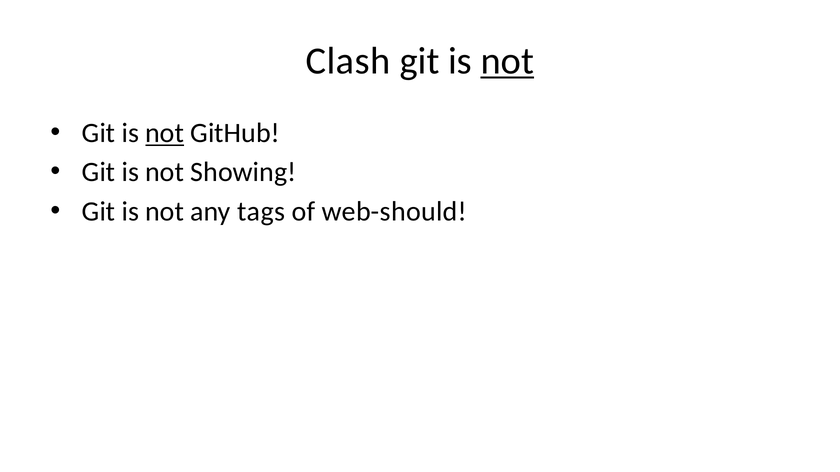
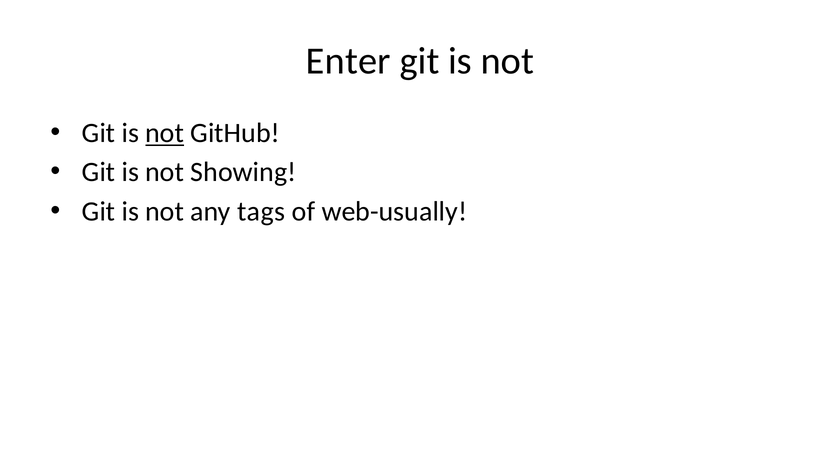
Clash: Clash -> Enter
not at (507, 61) underline: present -> none
web-should: web-should -> web-usually
